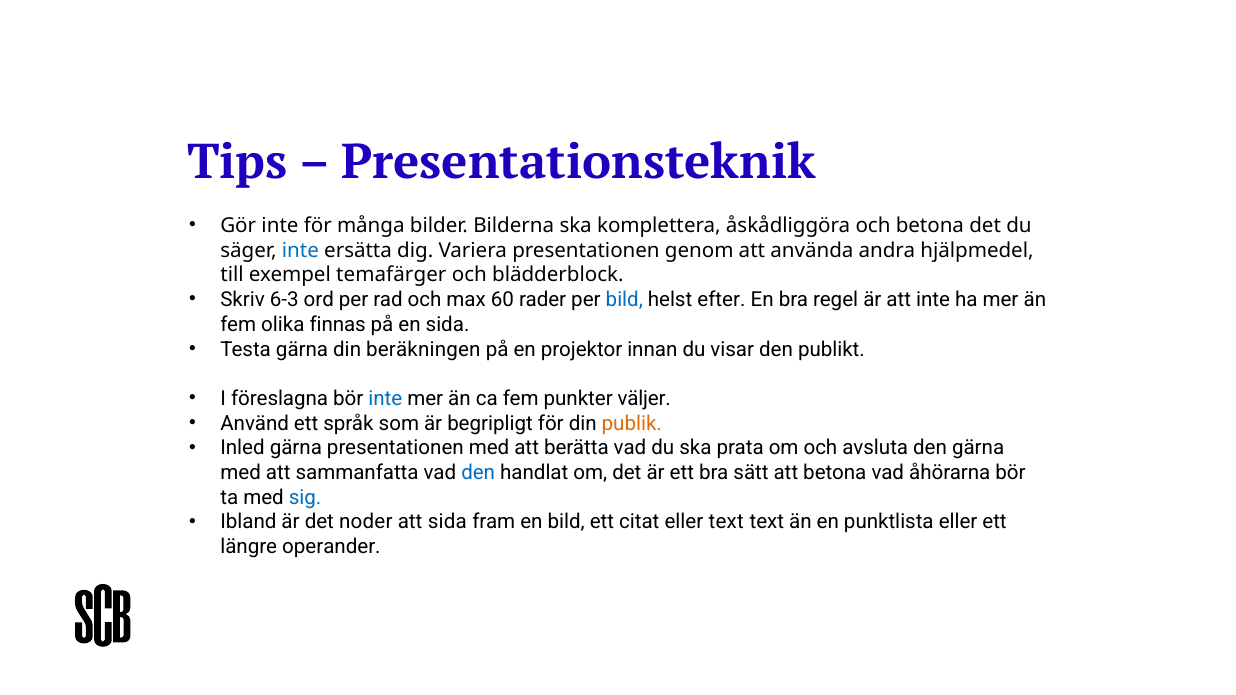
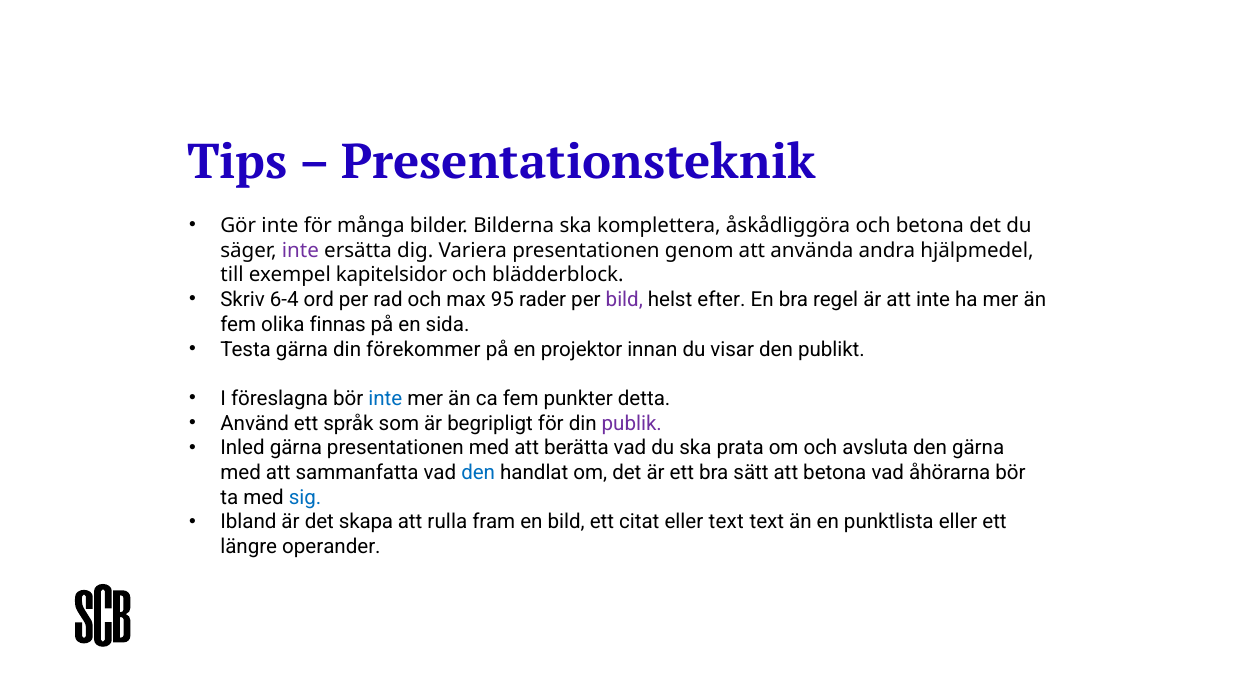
inte at (300, 251) colour: blue -> purple
temafärger: temafärger -> kapitelsidor
6-3: 6-3 -> 6-4
60: 60 -> 95
bild at (624, 300) colour: blue -> purple
beräkningen: beräkningen -> förekommer
väljer: väljer -> detta
publik colour: orange -> purple
noder: noder -> skapa
att sida: sida -> rulla
